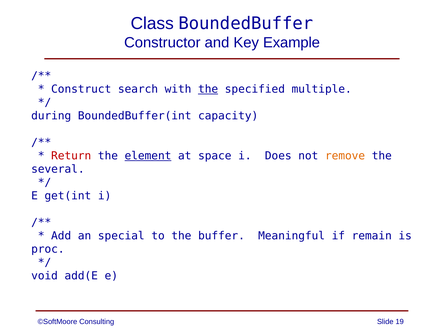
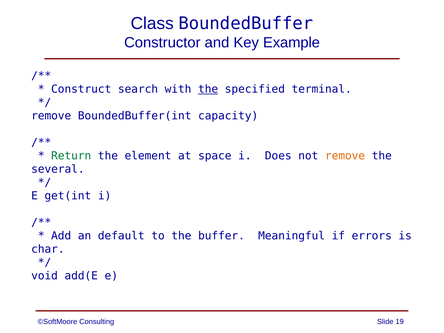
multiple: multiple -> terminal
during at (51, 116): during -> remove
Return colour: red -> green
element underline: present -> none
special: special -> default
remain: remain -> errors
proc: proc -> char
